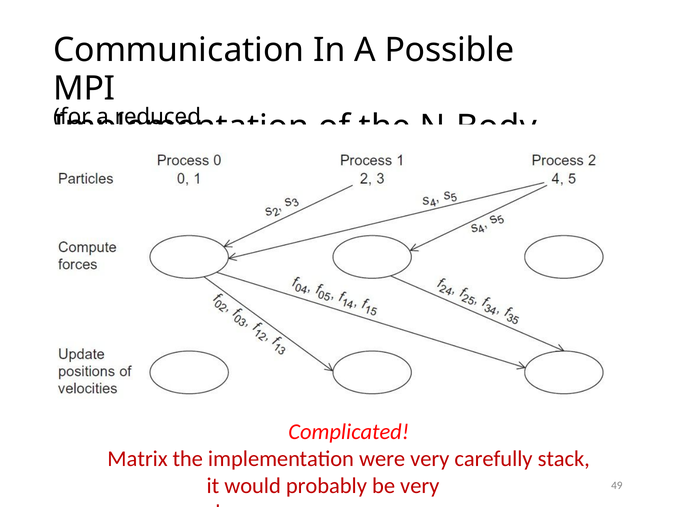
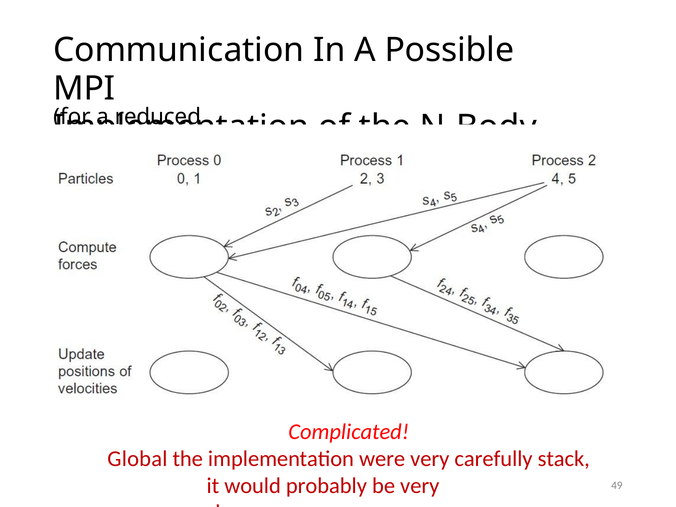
Matrix: Matrix -> Global
